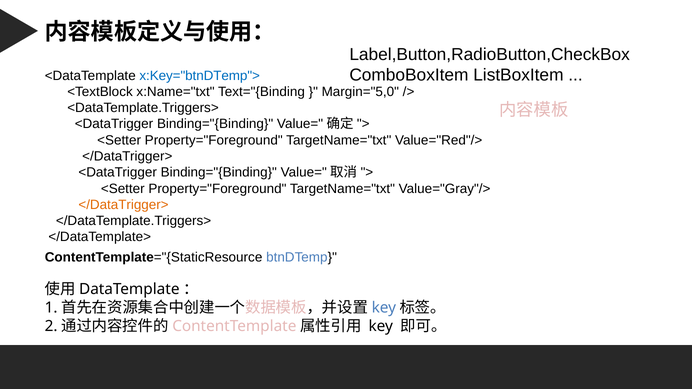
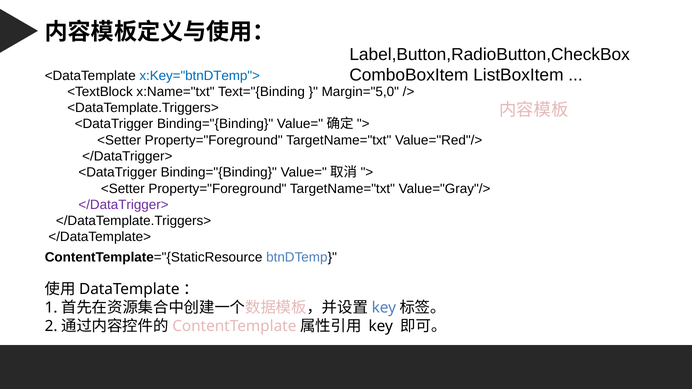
</DataTrigger> at (123, 205) colour: orange -> purple
